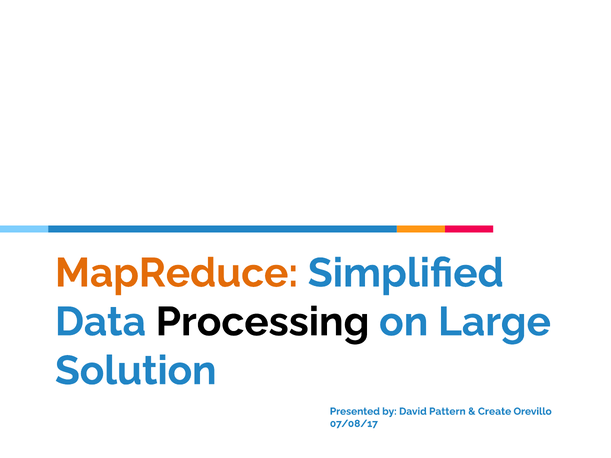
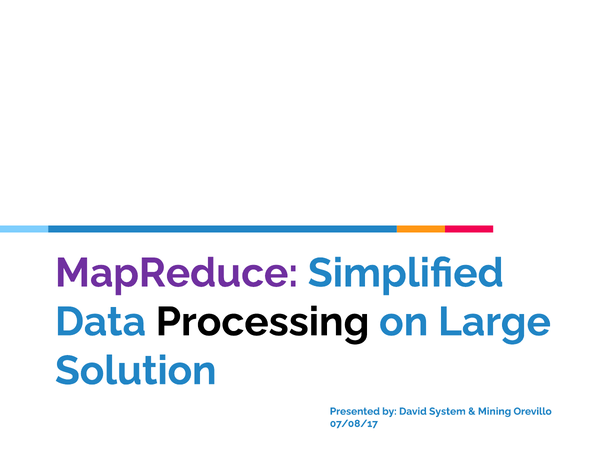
MapReduce colour: orange -> purple
Pattern: Pattern -> System
Create: Create -> Mining
